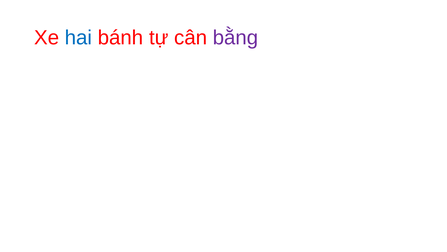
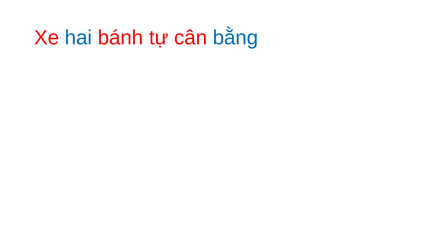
bằng colour: purple -> blue
